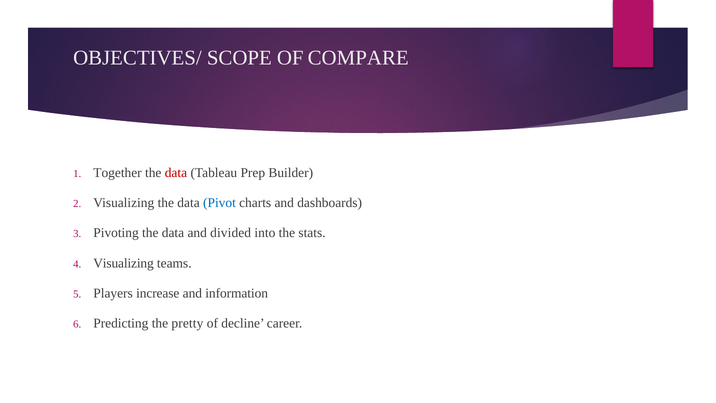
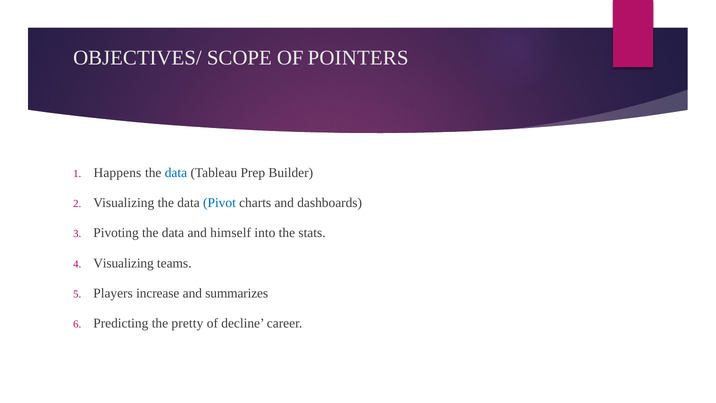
COMPARE: COMPARE -> POINTERS
Together: Together -> Happens
data at (176, 173) colour: red -> blue
divided: divided -> himself
information: information -> summarizes
